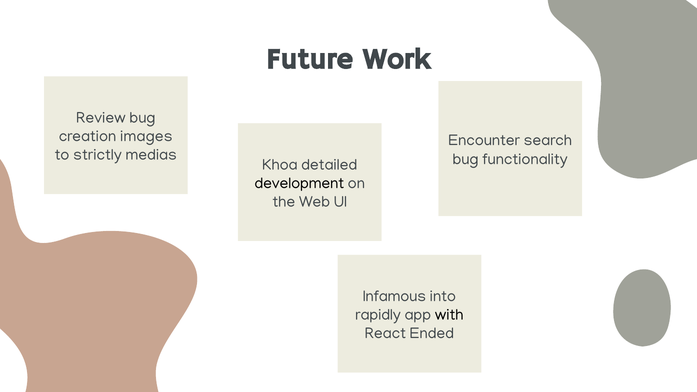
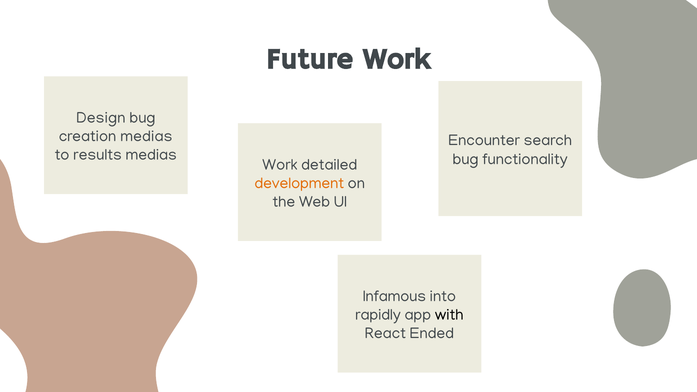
Review: Review -> Design
creation images: images -> medias
strictly: strictly -> results
Khoa at (280, 165): Khoa -> Work
development colour: black -> orange
